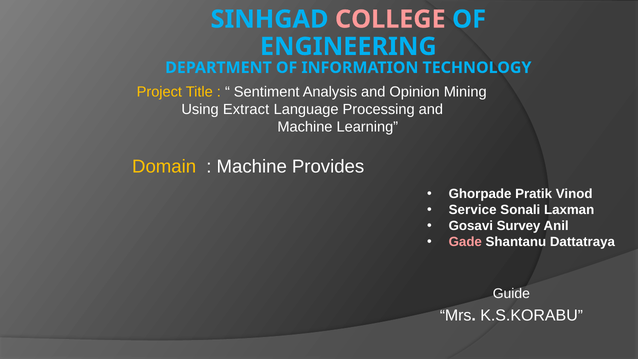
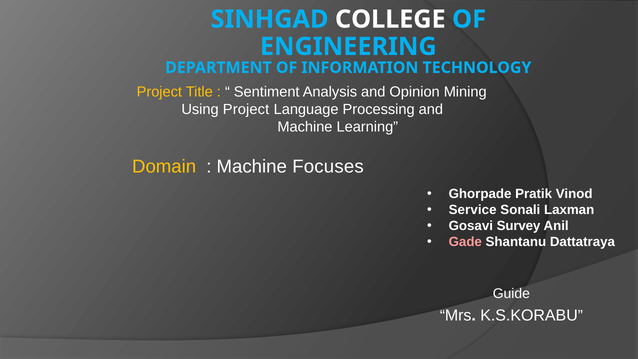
COLLEGE colour: pink -> white
Using Extract: Extract -> Project
Provides: Provides -> Focuses
